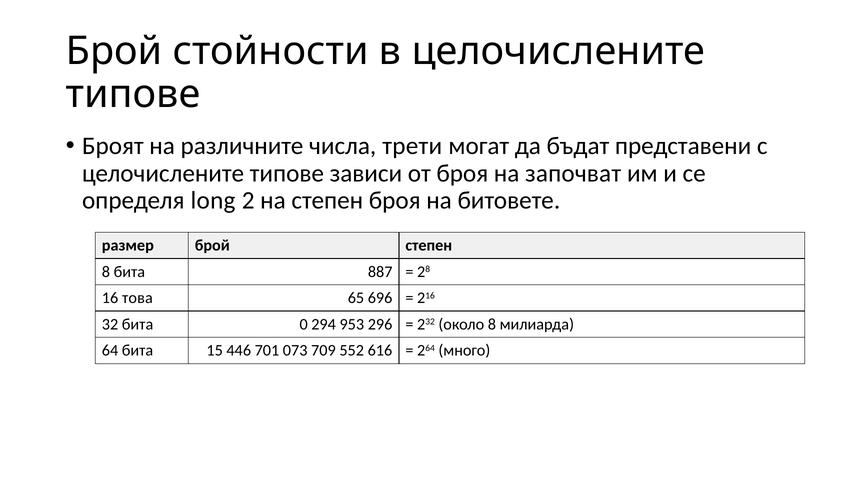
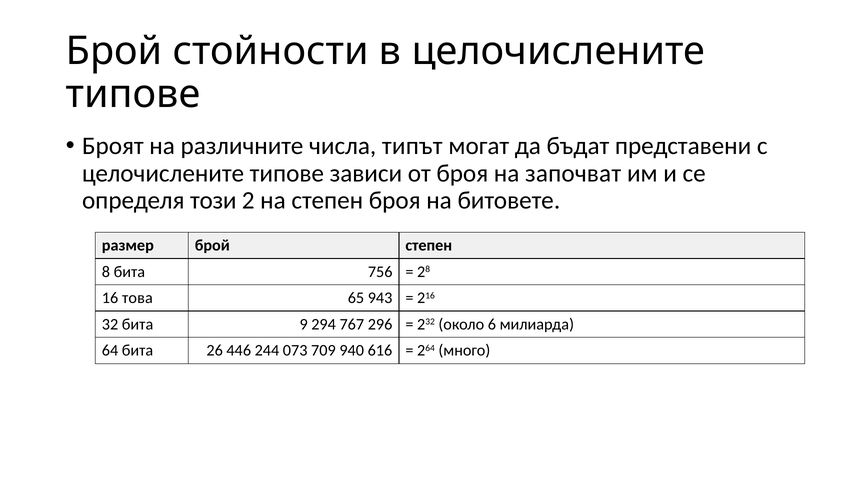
трети: трети -> типът
long: long -> този
887: 887 -> 756
696: 696 -> 943
0: 0 -> 9
953: 953 -> 767
около 8: 8 -> 6
15: 15 -> 26
701: 701 -> 244
552: 552 -> 940
